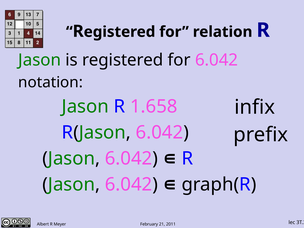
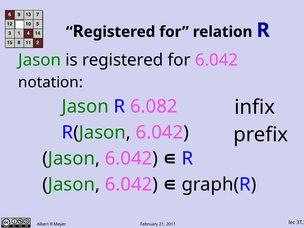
1.658: 1.658 -> 6.082
